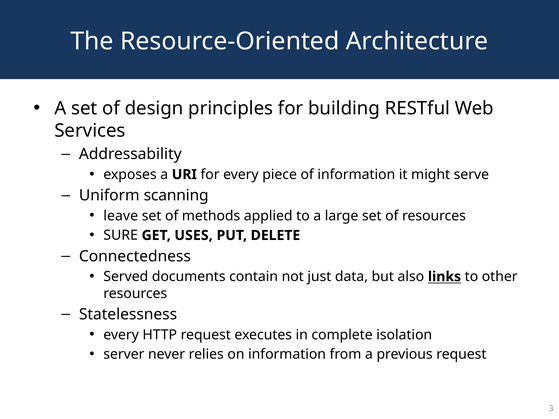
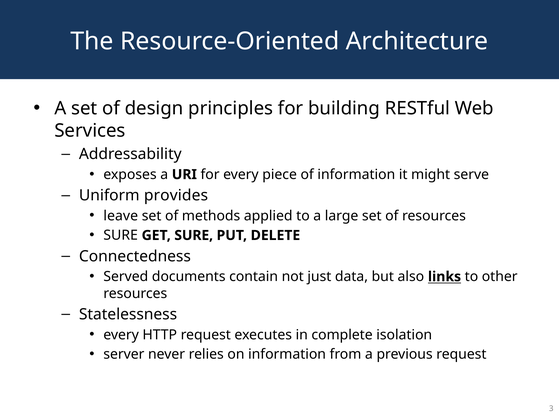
scanning: scanning -> provides
GET USES: USES -> SURE
